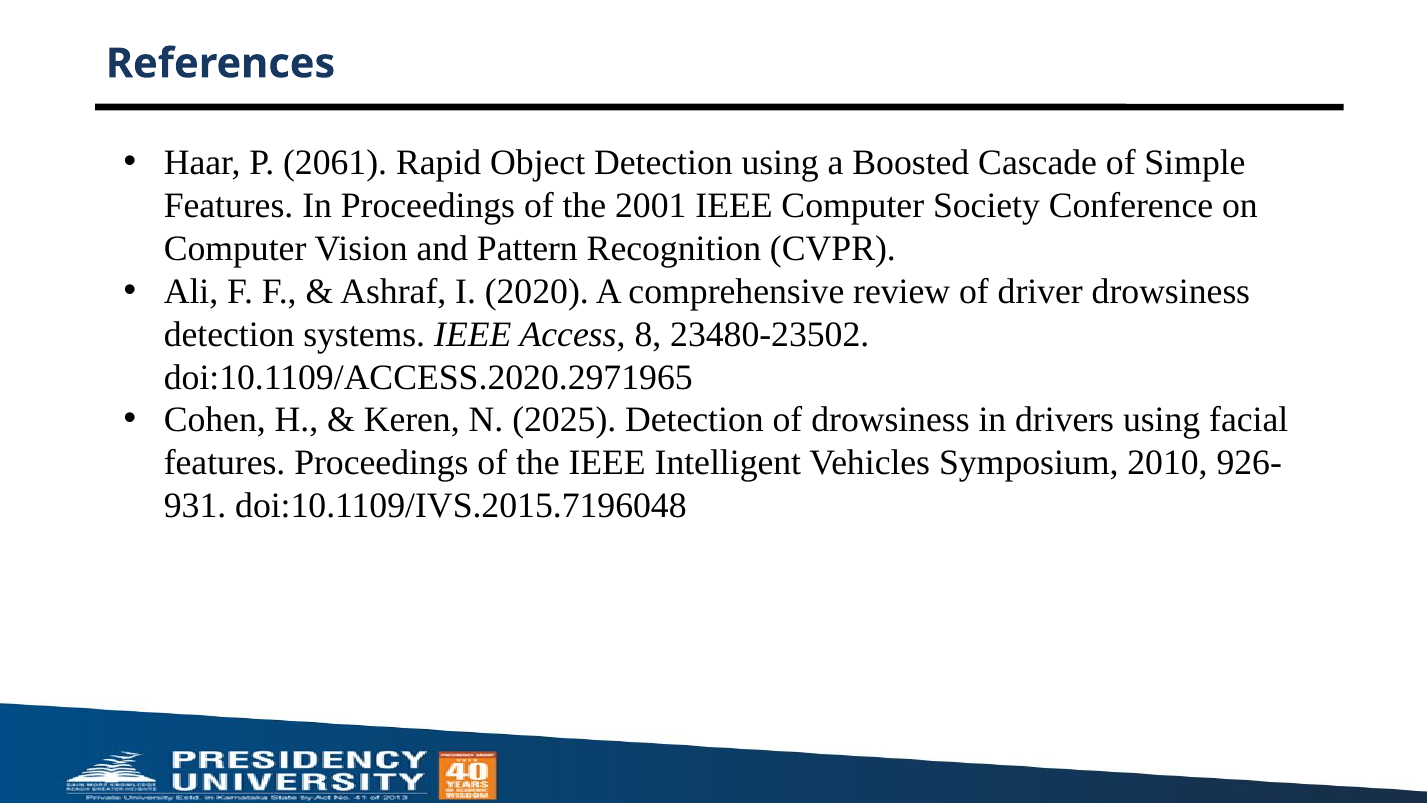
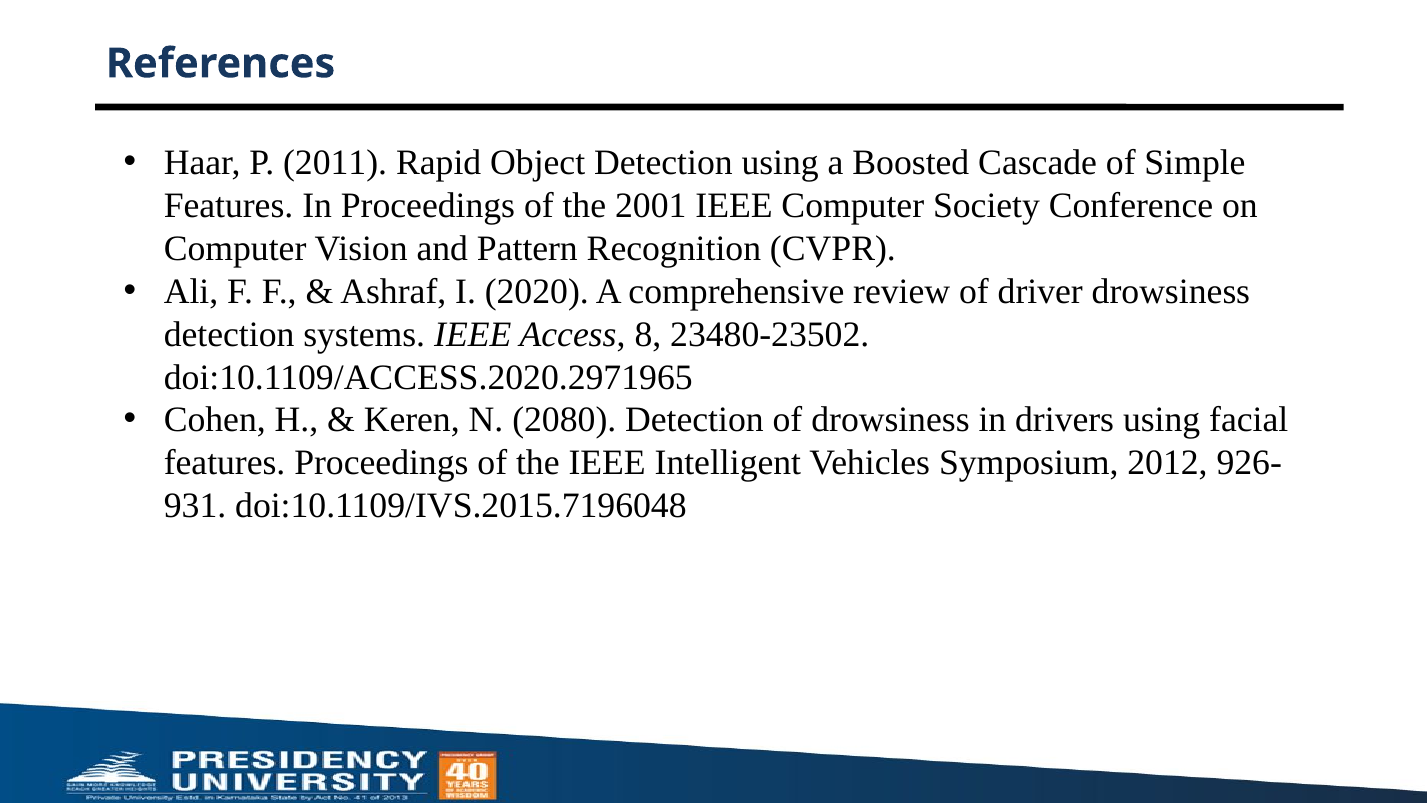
2061: 2061 -> 2011
2025: 2025 -> 2080
2010: 2010 -> 2012
